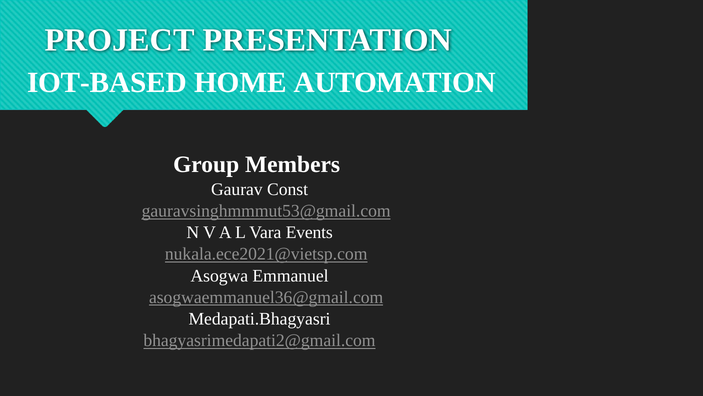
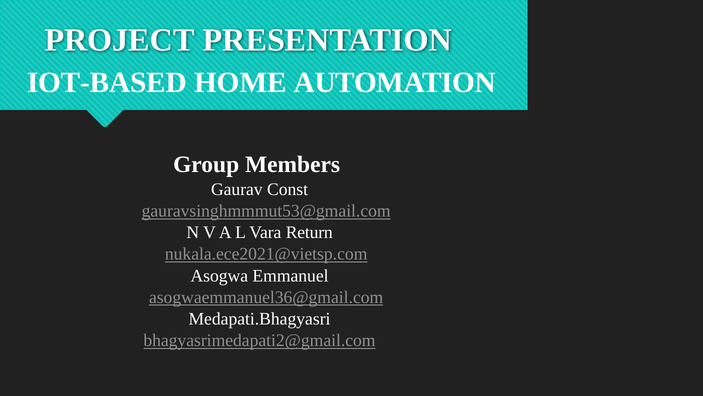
Events: Events -> Return
